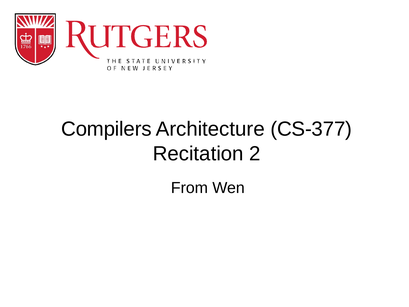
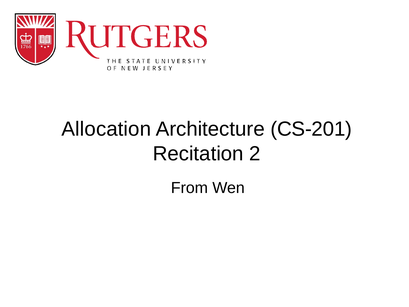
Compilers: Compilers -> Allocation
CS-377: CS-377 -> CS-201
